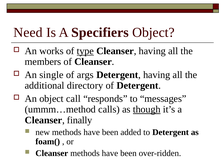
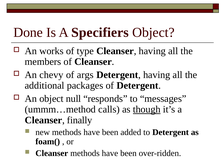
Need: Need -> Done
type underline: present -> none
single: single -> chevy
directory: directory -> packages
call: call -> null
